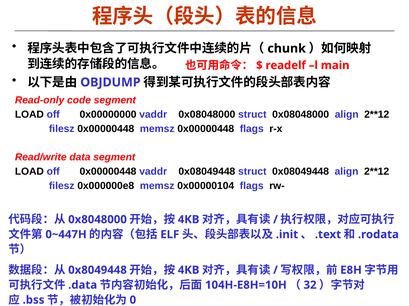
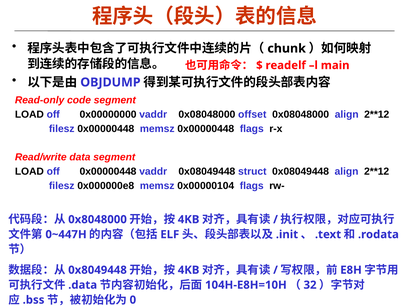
0x08048000 struct: struct -> offset
